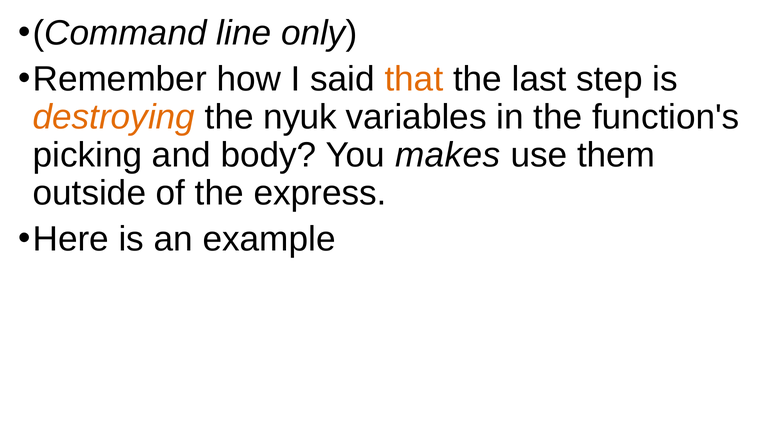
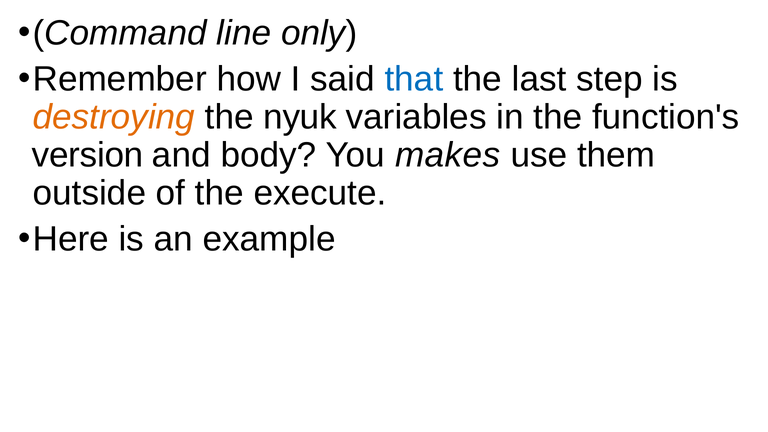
that colour: orange -> blue
picking: picking -> version
express: express -> execute
